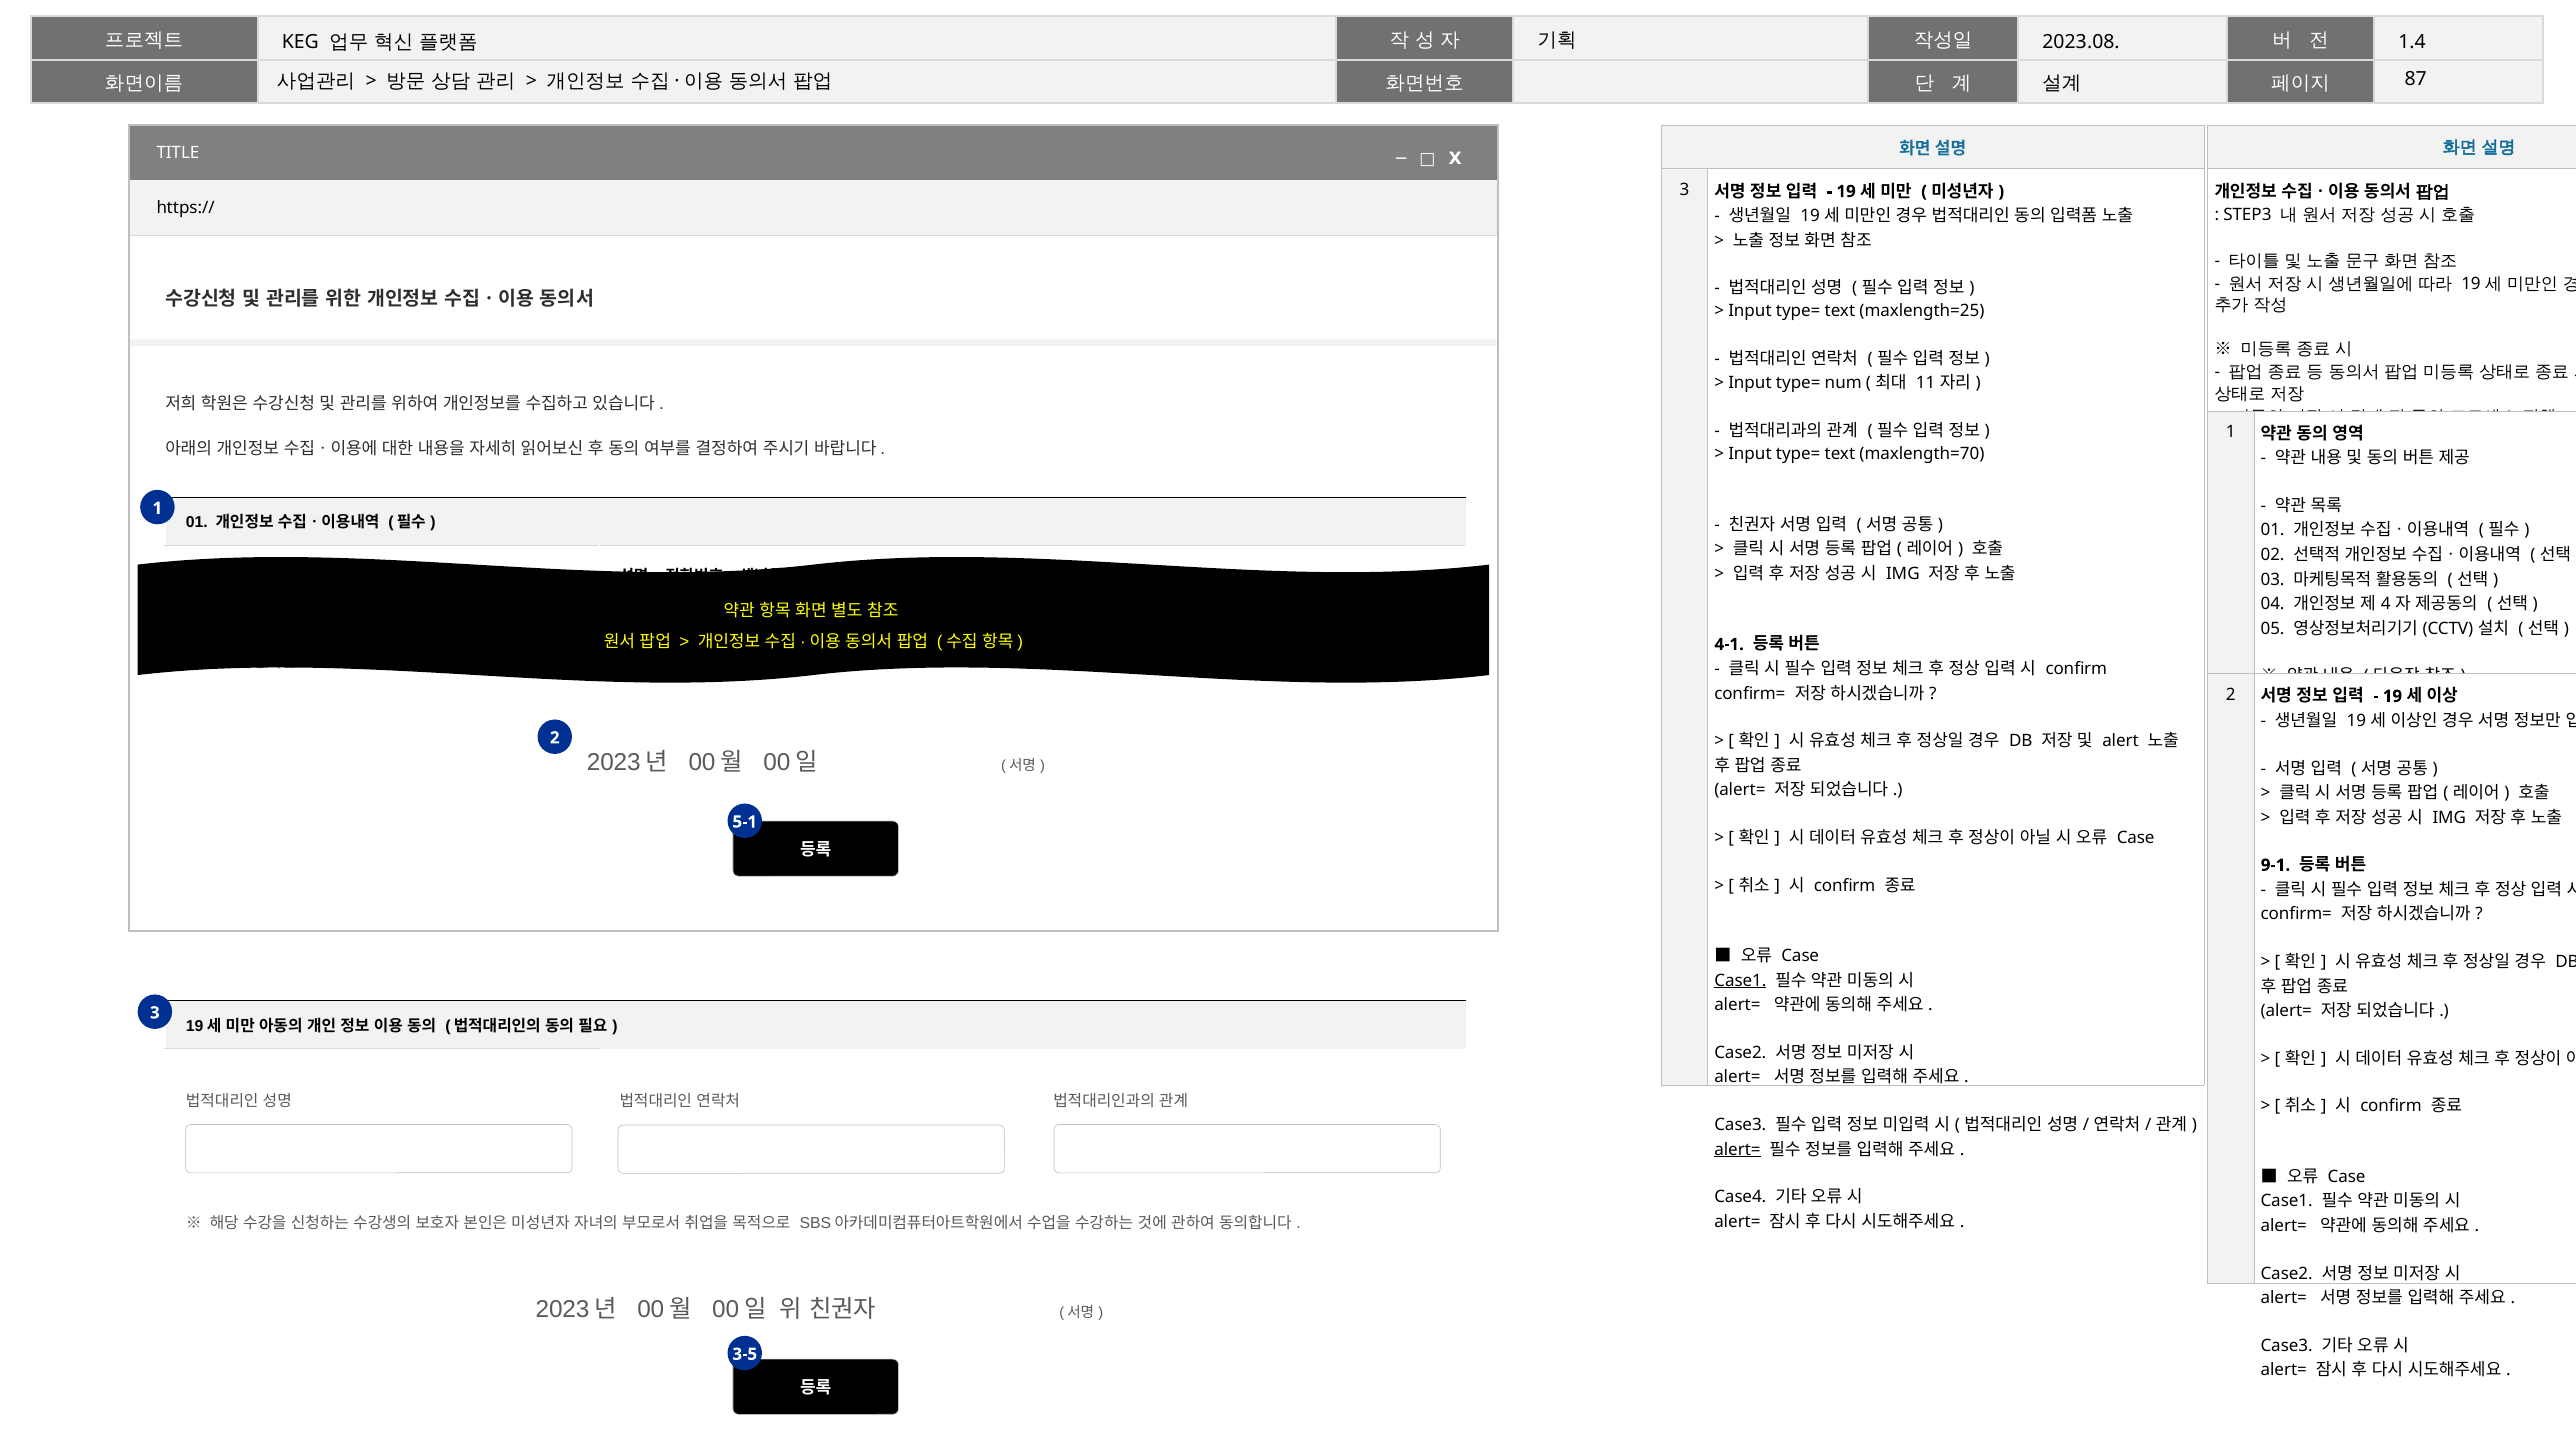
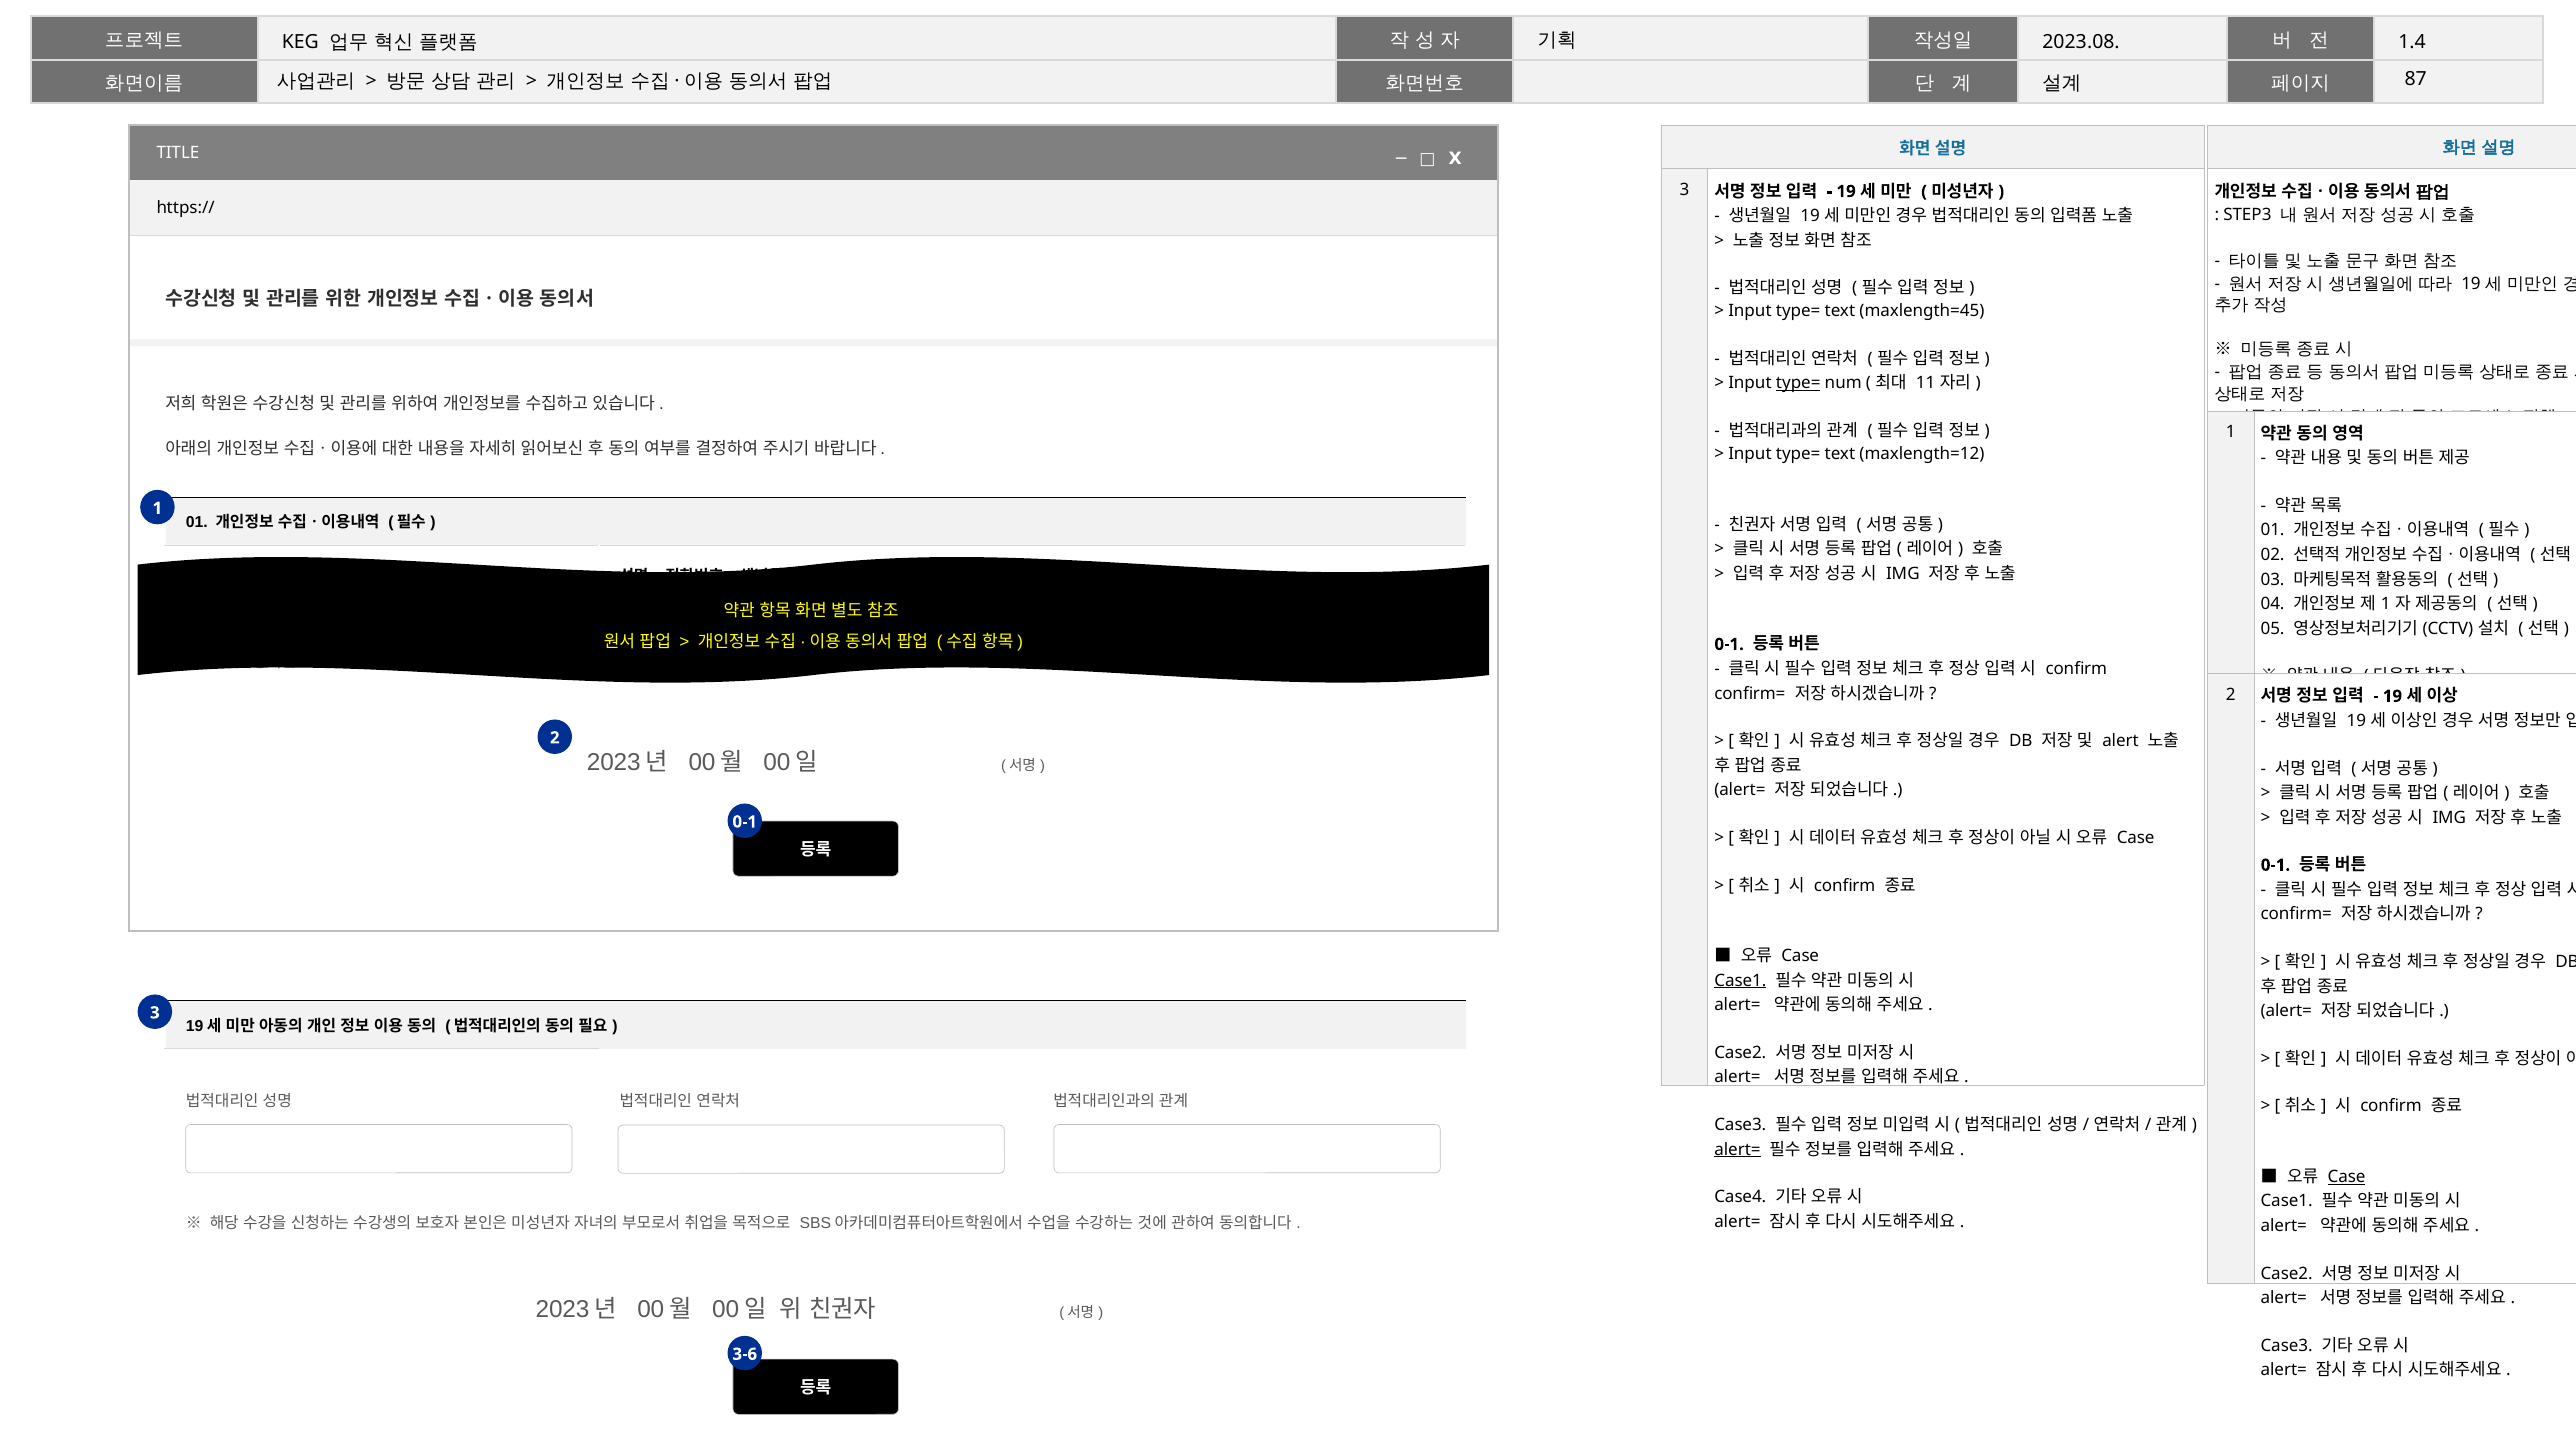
maxlength=25: maxlength=25 -> maxlength=45
type= at (1798, 383) underline: none -> present
maxlength=70: maxlength=70 -> maxlength=12
4 at (2386, 604): 4 -> 1
4-1 at (1729, 644): 4-1 -> 0-1
5-1 at (745, 822): 5-1 -> 0-1
9-1 at (2275, 865): 9-1 -> 0-1
Case at (2347, 1177) underline: none -> present
3-5: 3-5 -> 3-6
